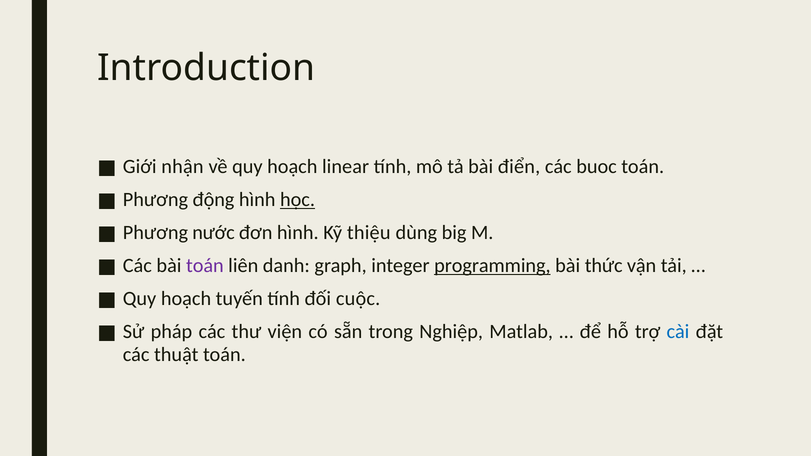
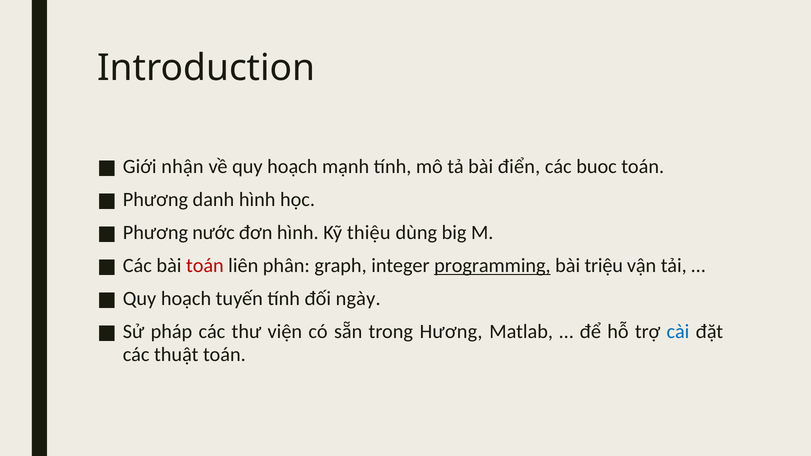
linear: linear -> mạnh
động: động -> danh
học underline: present -> none
toán at (205, 266) colour: purple -> red
danh: danh -> phân
thức: thức -> triệu
cuộc: cuộc -> ngày
Nghiệp: Nghiệp -> Hương
